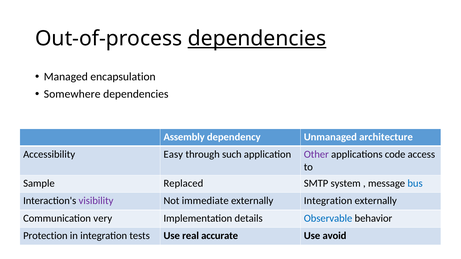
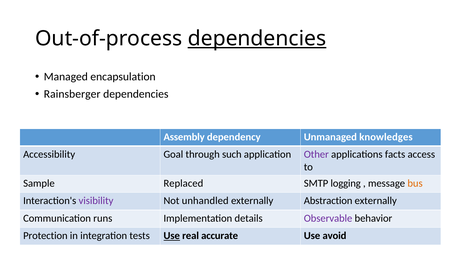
Somewhere: Somewhere -> Rainsberger
architecture: architecture -> knowledges
Easy: Easy -> Goal
code: code -> facts
system: system -> logging
bus colour: blue -> orange
immediate: immediate -> unhandled
externally Integration: Integration -> Abstraction
very: very -> runs
Observable colour: blue -> purple
Use at (172, 236) underline: none -> present
